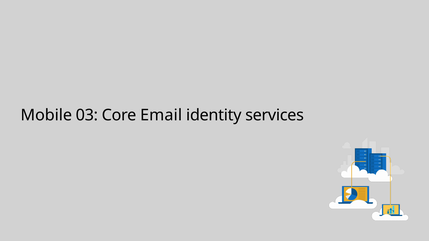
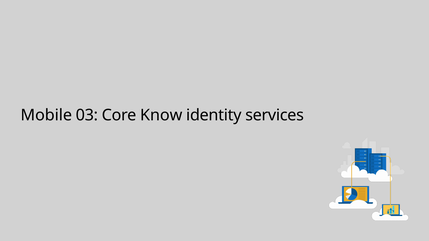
Email: Email -> Know
